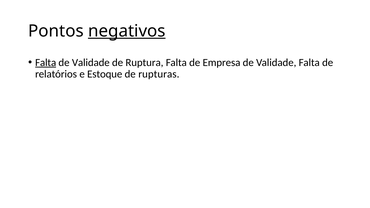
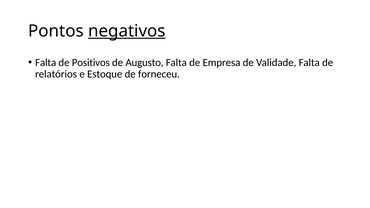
Falta at (46, 63) underline: present -> none
Validade at (91, 63): Validade -> Positivos
Ruptura: Ruptura -> Augusto
rupturas: rupturas -> forneceu
